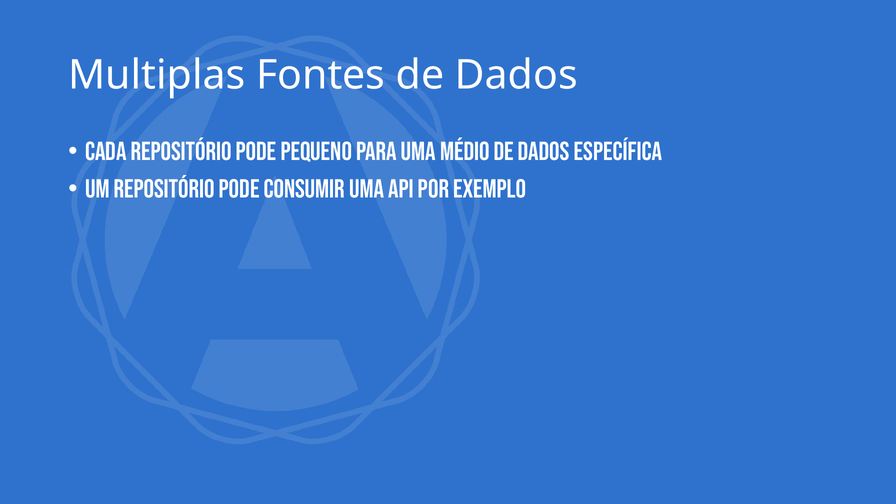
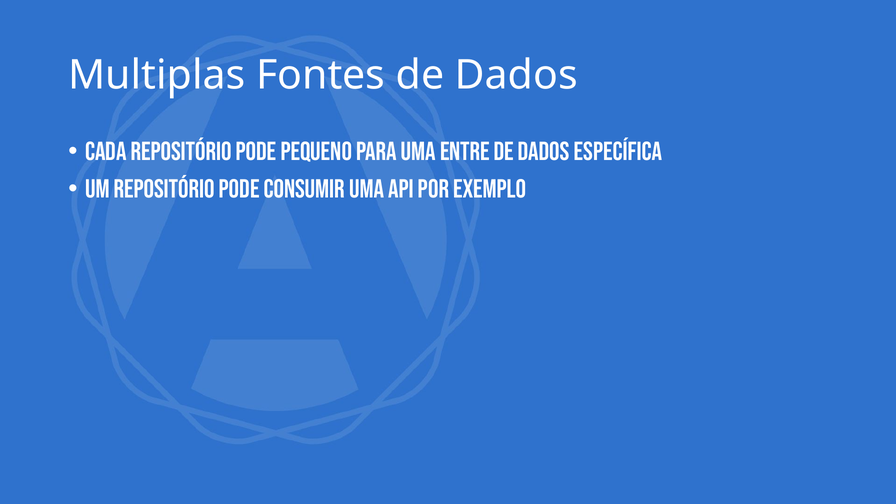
médio: médio -> entre
